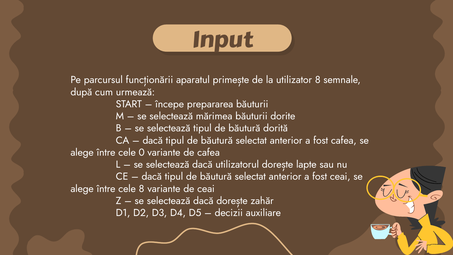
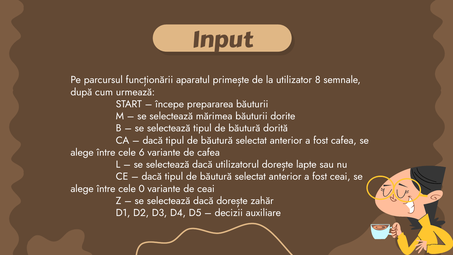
0: 0 -> 6
cele 8: 8 -> 0
